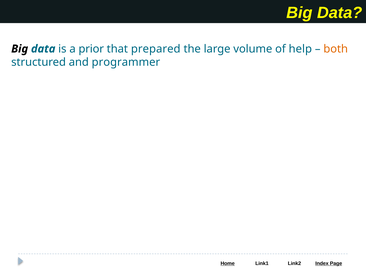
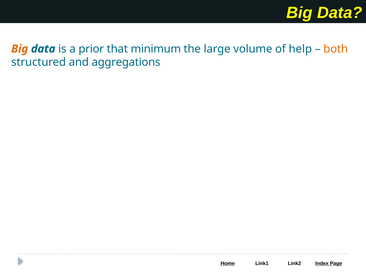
Big at (20, 49) colour: black -> orange
prepared: prepared -> minimum
programmer: programmer -> aggregations
